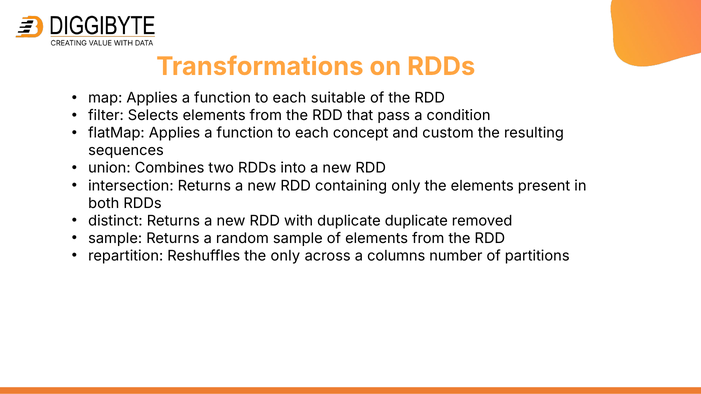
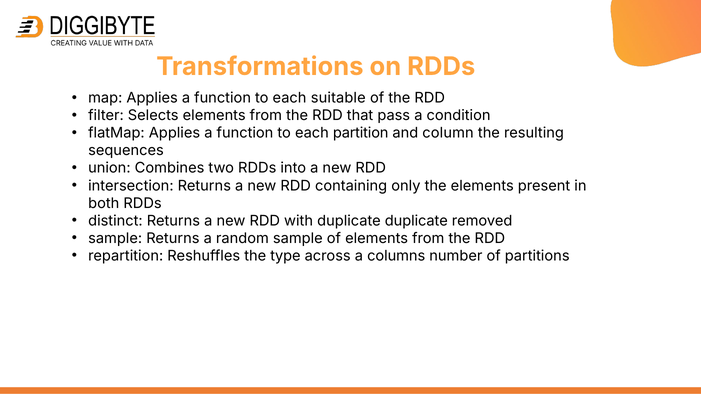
concept: concept -> partition
custom: custom -> column
the only: only -> type
